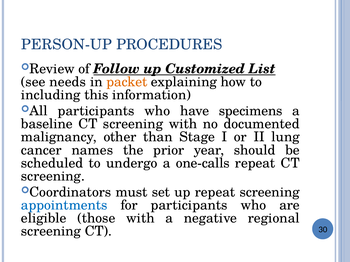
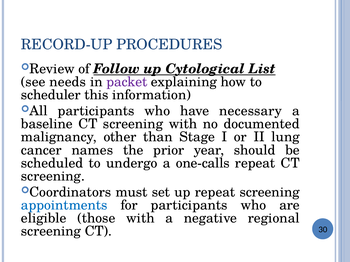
PERSON-UP: PERSON-UP -> RECORD-UP
Customized: Customized -> Cytological
packet colour: orange -> purple
including: including -> scheduler
specimens: specimens -> necessary
